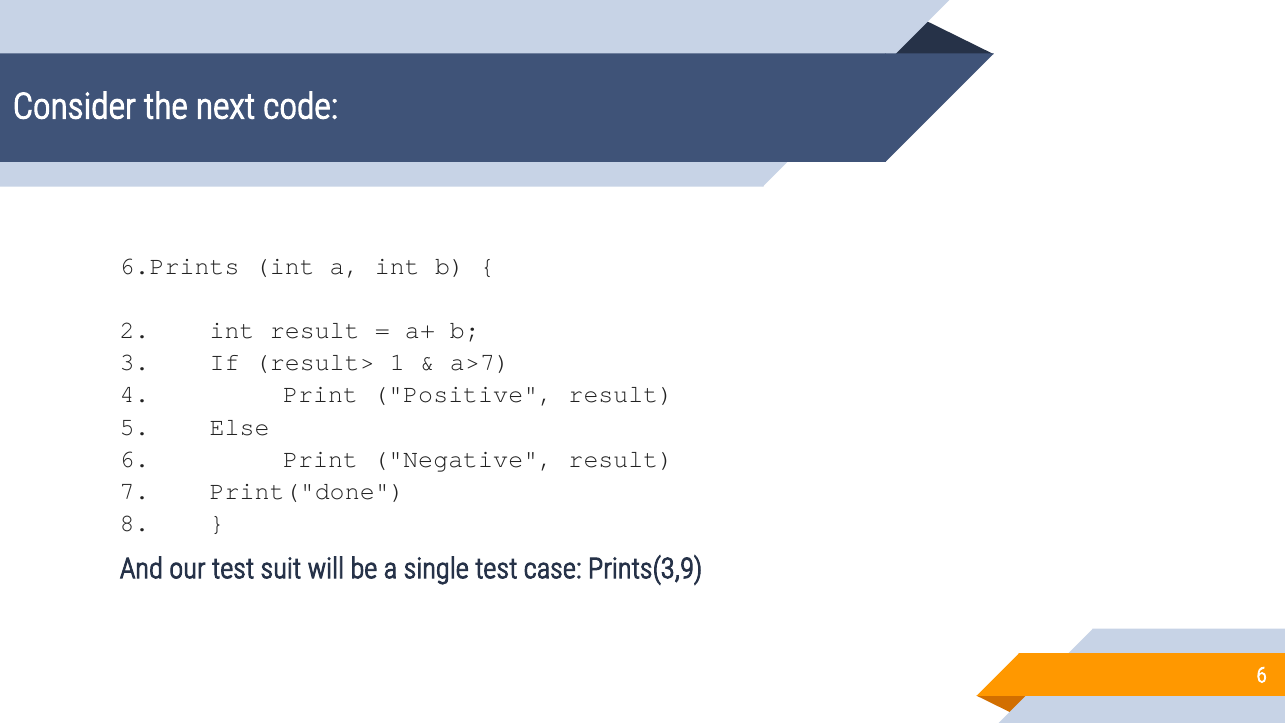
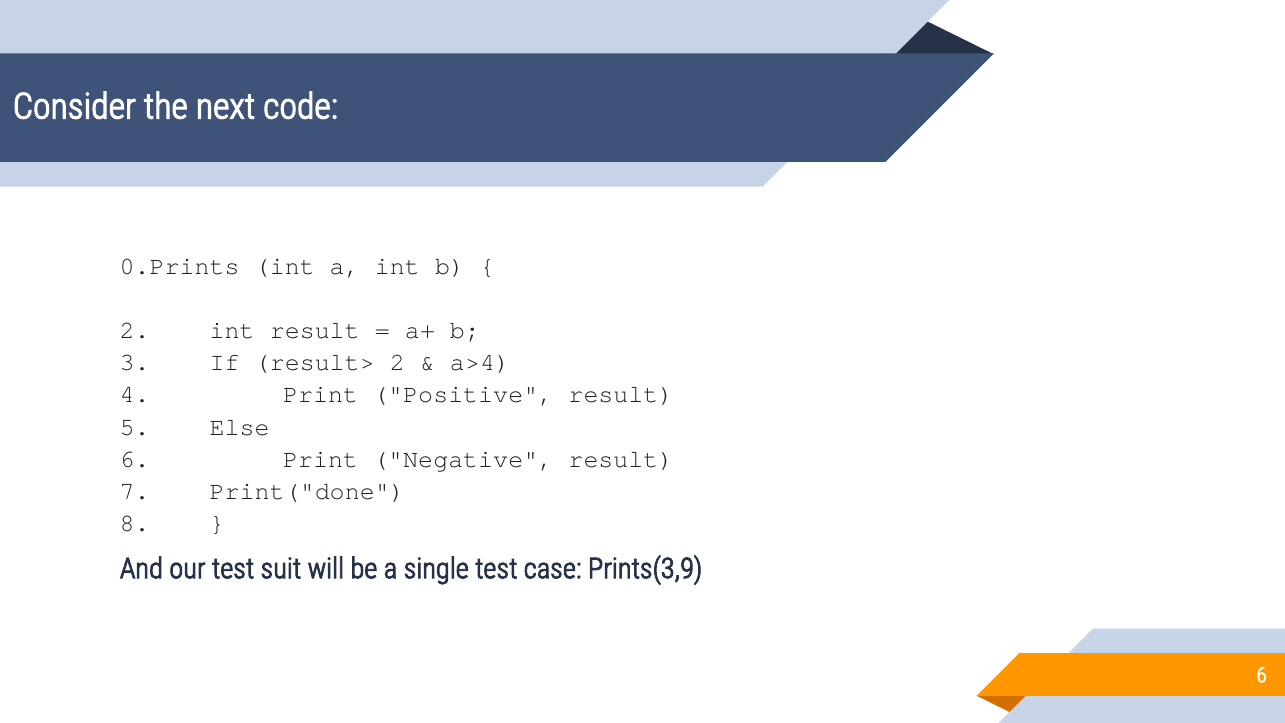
6.Prints: 6.Prints -> 0.Prints
result> 1: 1 -> 2
a>7: a>7 -> a>4
